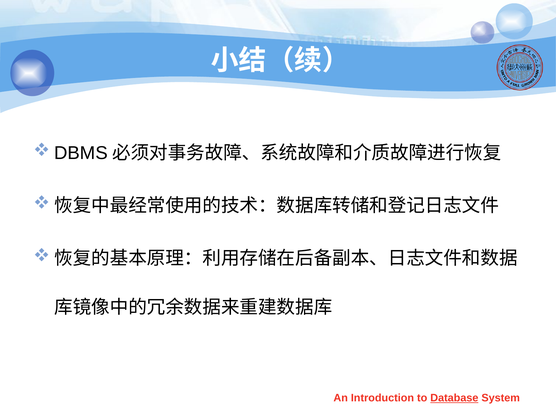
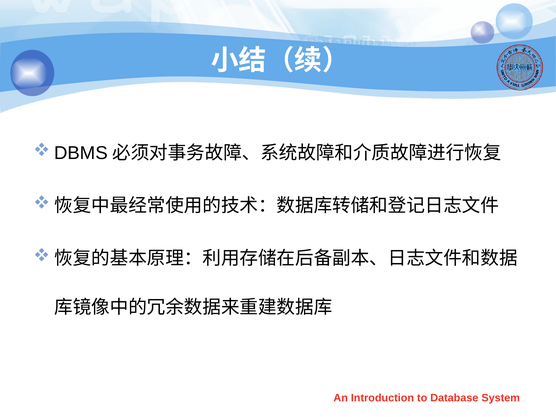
Database underline: present -> none
